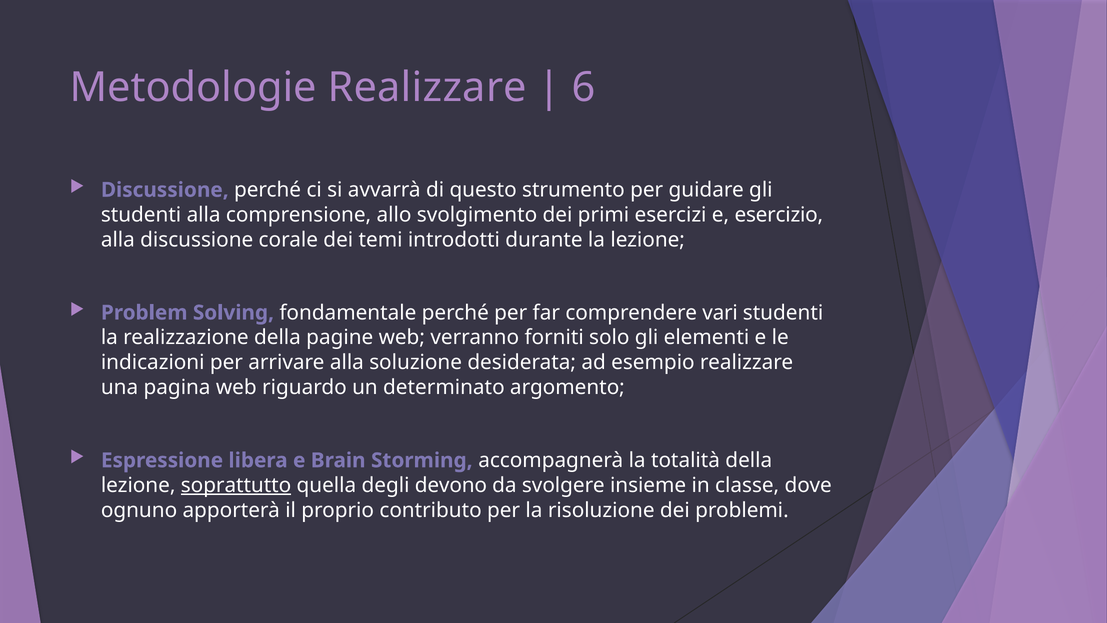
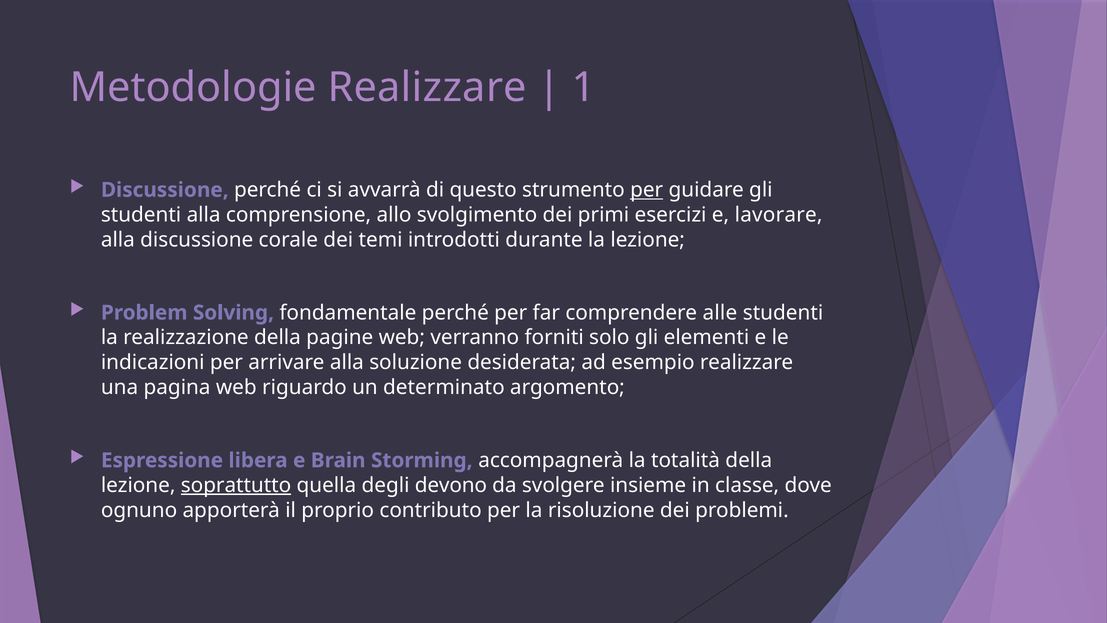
6: 6 -> 1
per at (647, 190) underline: none -> present
esercizio: esercizio -> lavorare
vari: vari -> alle
